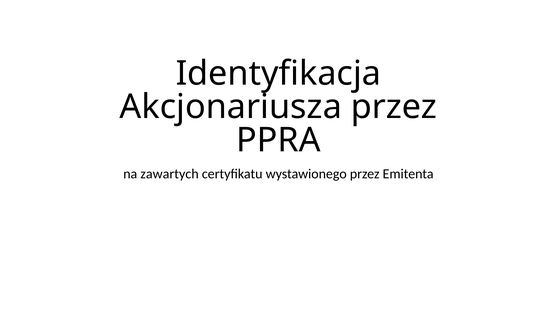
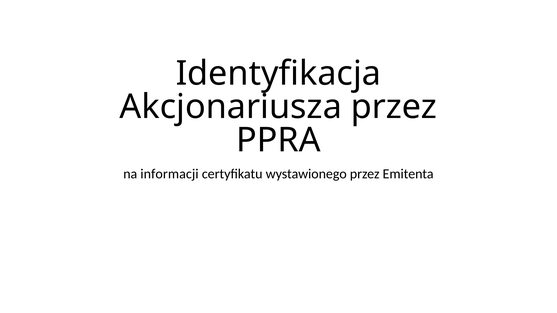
zawartych: zawartych -> informacji
